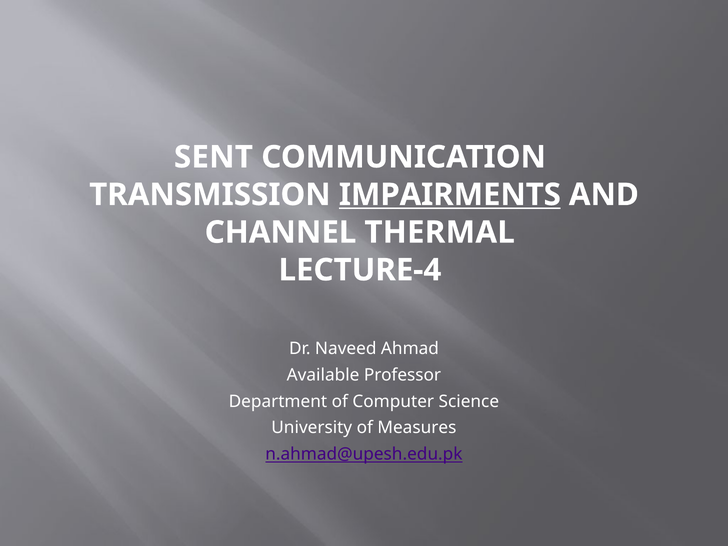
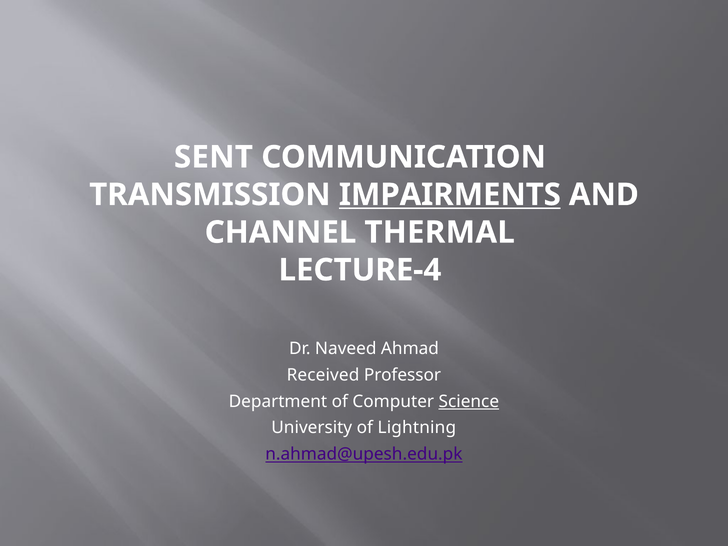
Available: Available -> Received
Science underline: none -> present
Measures: Measures -> Lightning
